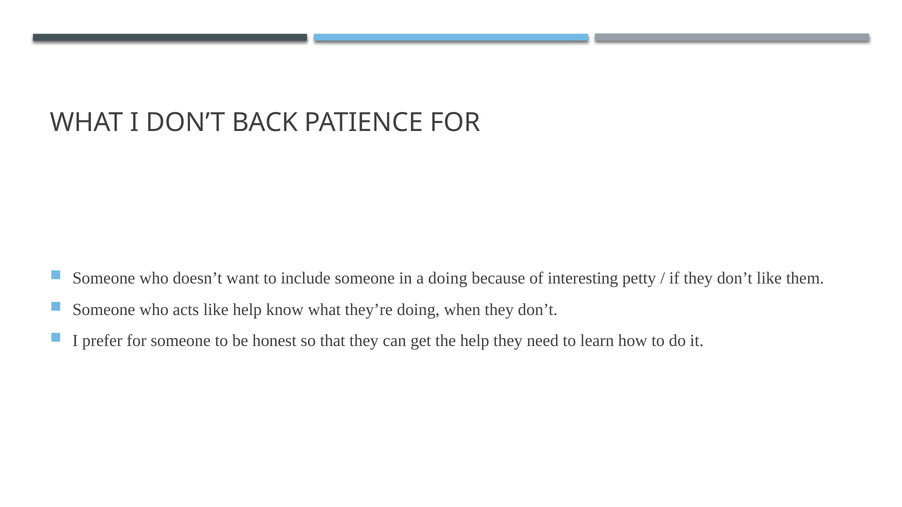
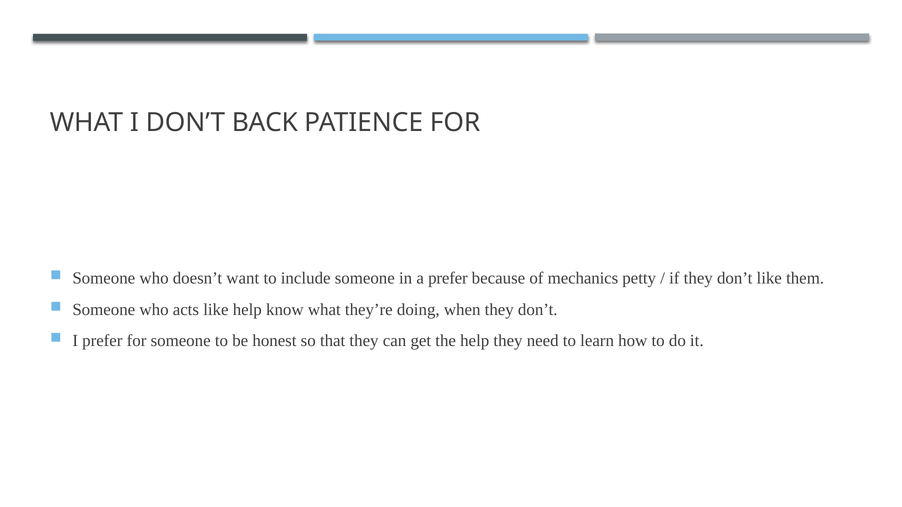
a doing: doing -> prefer
interesting: interesting -> mechanics
